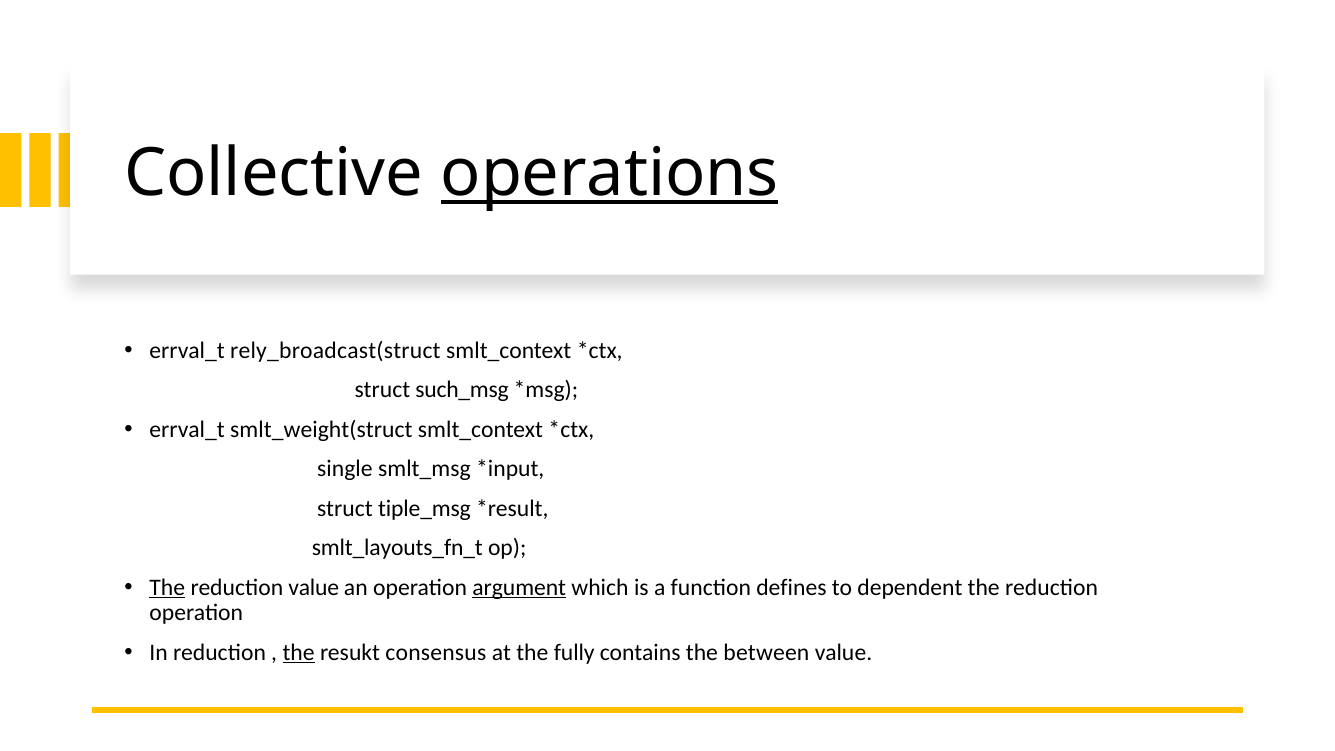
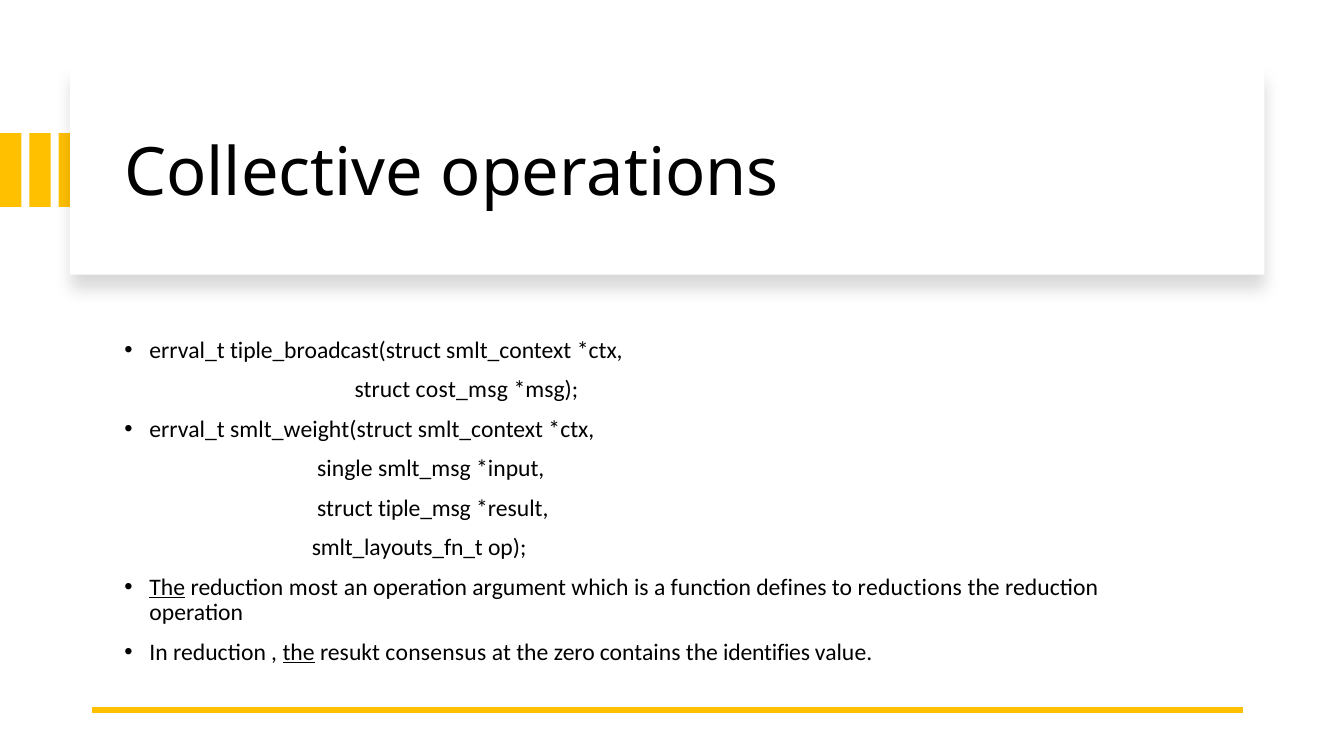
operations underline: present -> none
rely_broadcast(struct: rely_broadcast(struct -> tiple_broadcast(struct
such_msg: such_msg -> cost_msg
reduction value: value -> most
argument underline: present -> none
dependent: dependent -> reductions
fully: fully -> zero
between: between -> identifies
